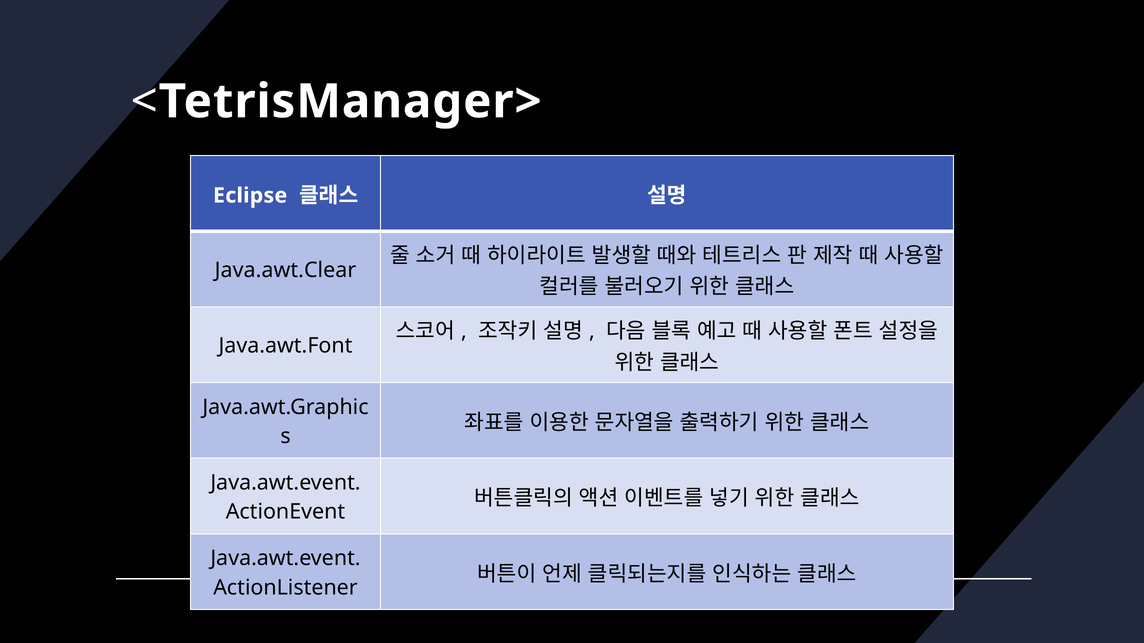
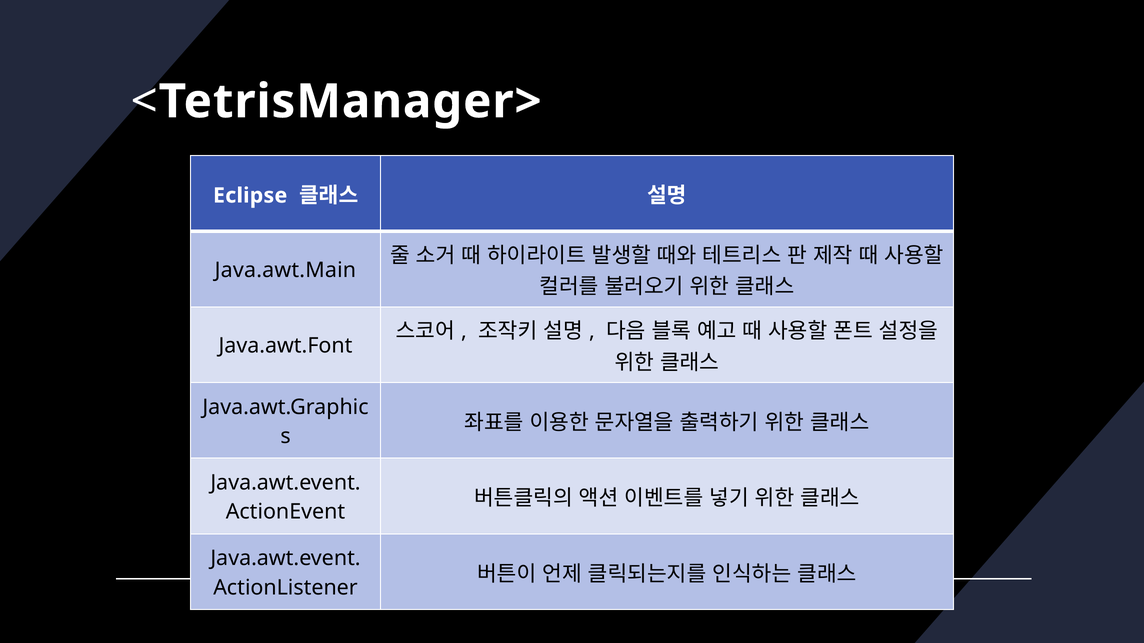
Java.awt.Clear: Java.awt.Clear -> Java.awt.Main
